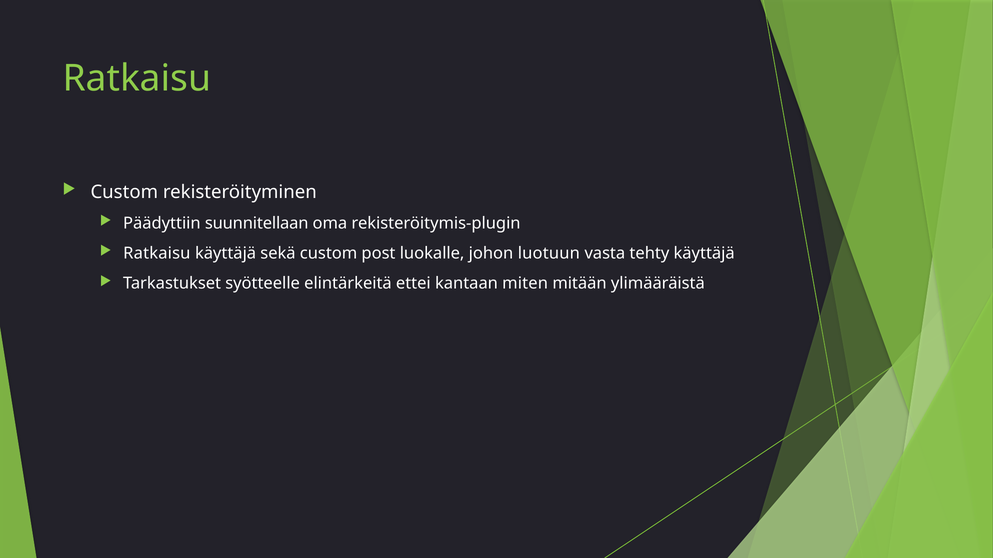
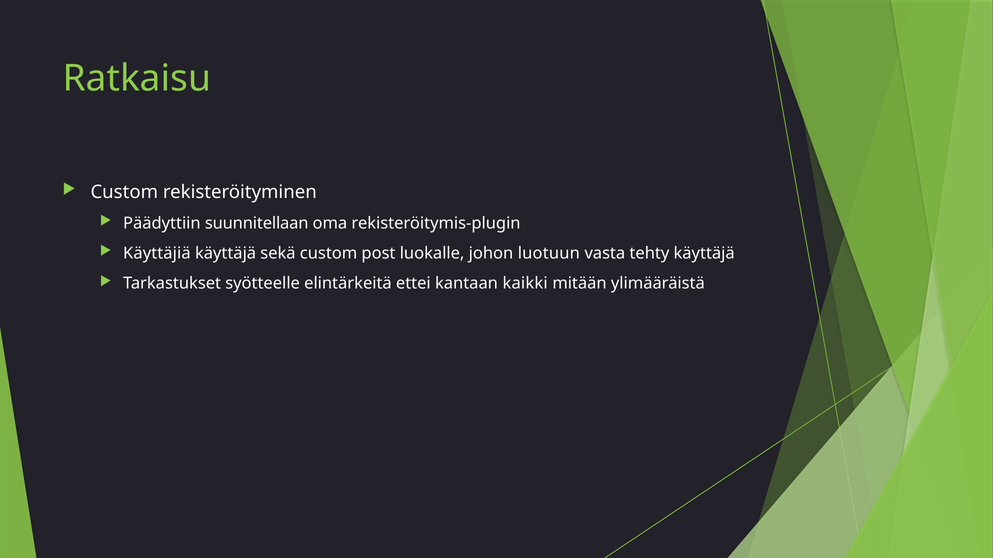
Ratkaisu at (157, 254): Ratkaisu -> Käyttäjiä
miten: miten -> kaikki
